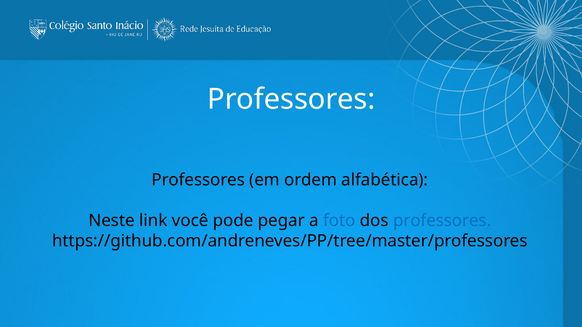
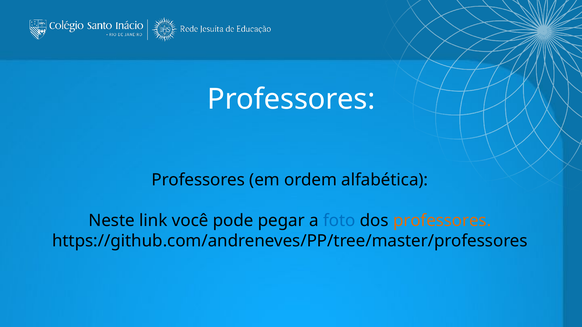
professores at (442, 221) colour: blue -> orange
